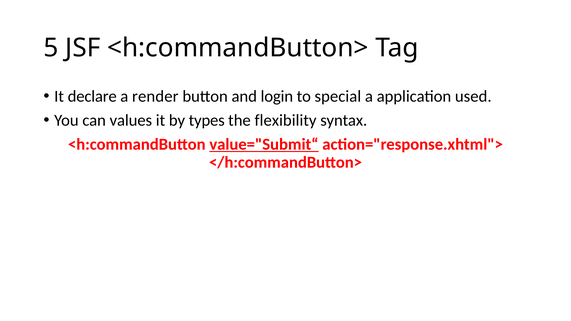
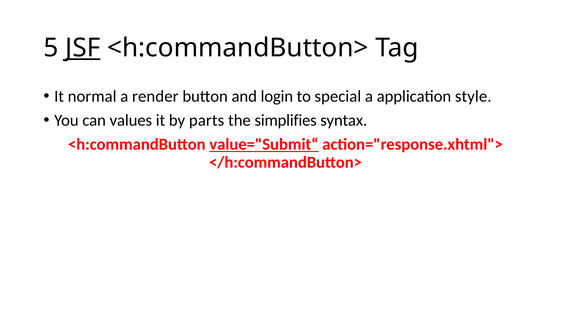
JSF underline: none -> present
declare: declare -> normal
used: used -> style
types: types -> parts
flexibility: flexibility -> simplifies
